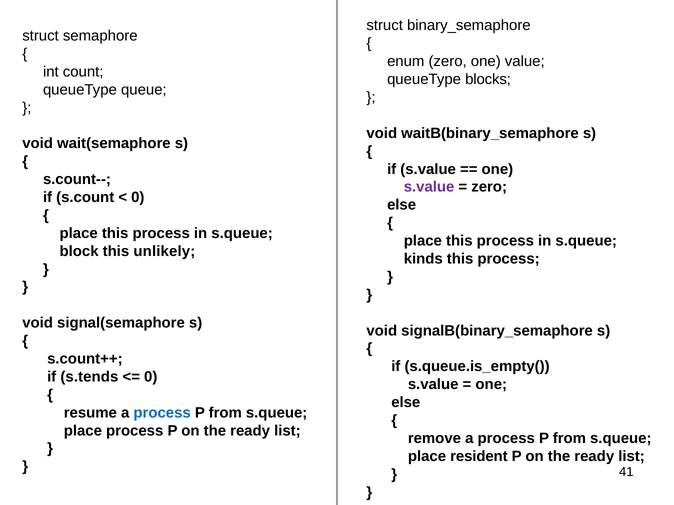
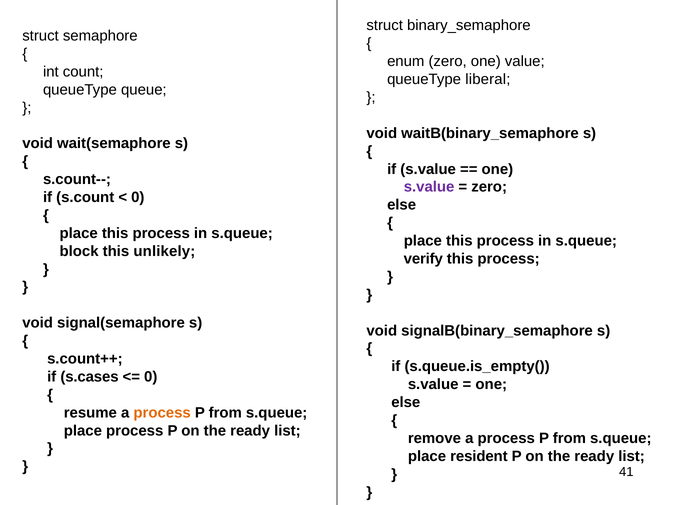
blocks: blocks -> liberal
kinds: kinds -> verify
s.tends: s.tends -> s.cases
process at (162, 413) colour: blue -> orange
